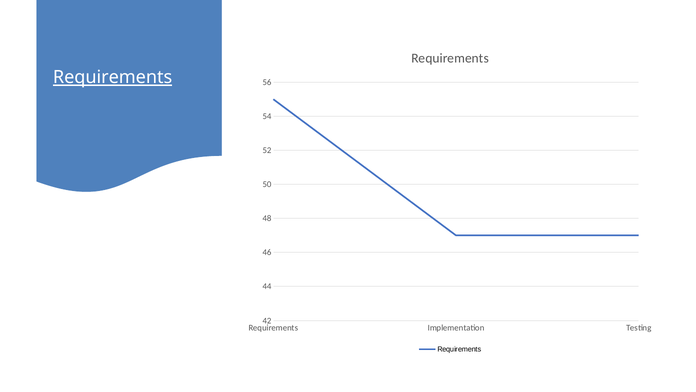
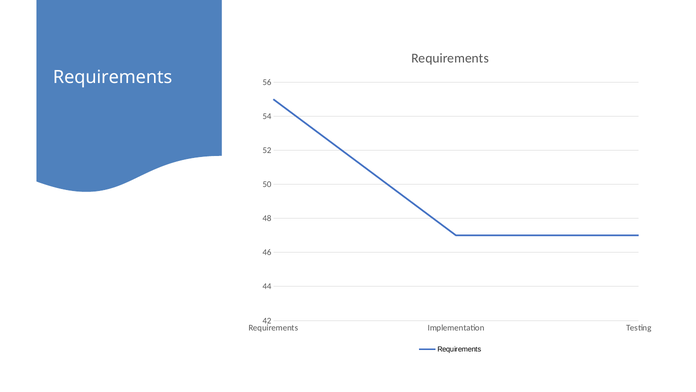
Requirements at (113, 77) underline: present -> none
